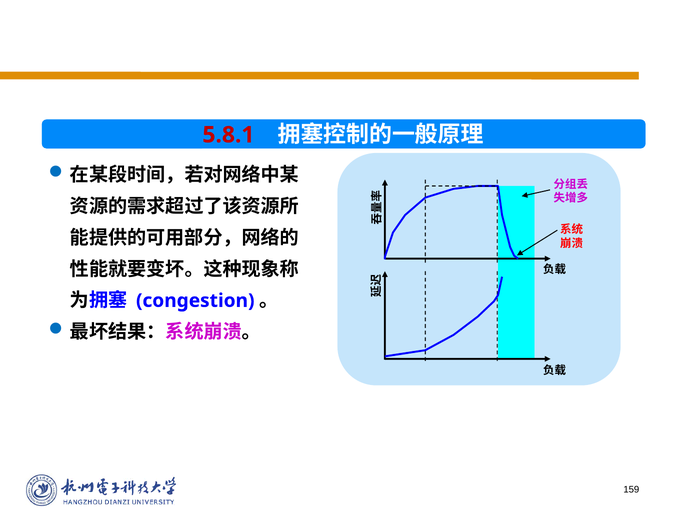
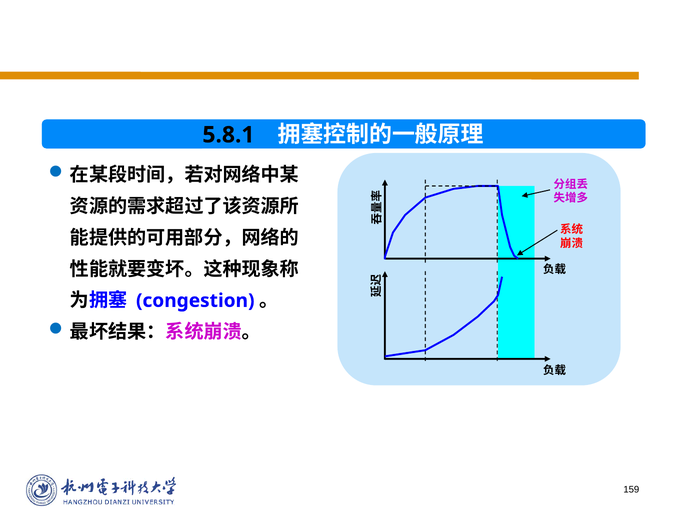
5.8.1 colour: red -> black
